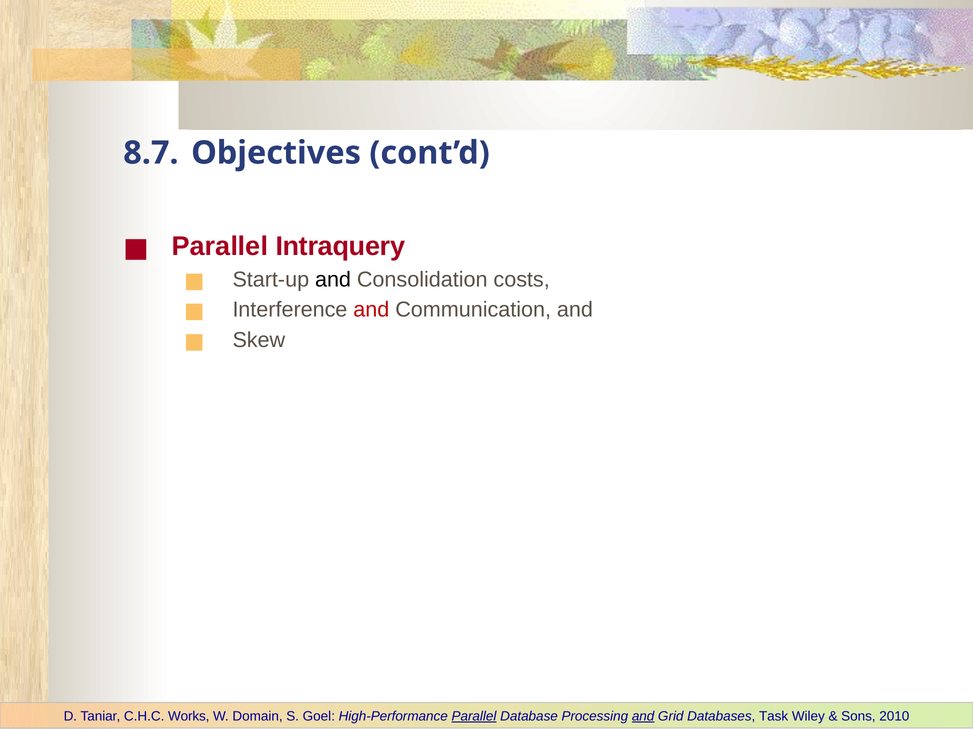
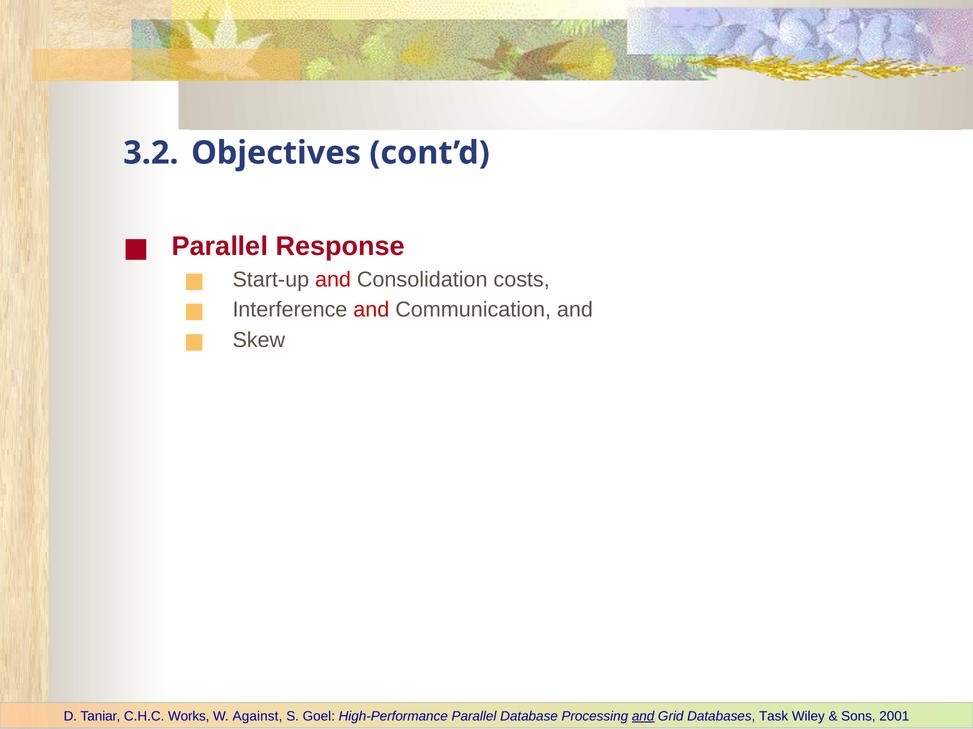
8.7: 8.7 -> 3.2
Intraquery: Intraquery -> Response
and at (333, 280) colour: black -> red
Domain: Domain -> Against
Parallel at (474, 717) underline: present -> none
2010: 2010 -> 2001
